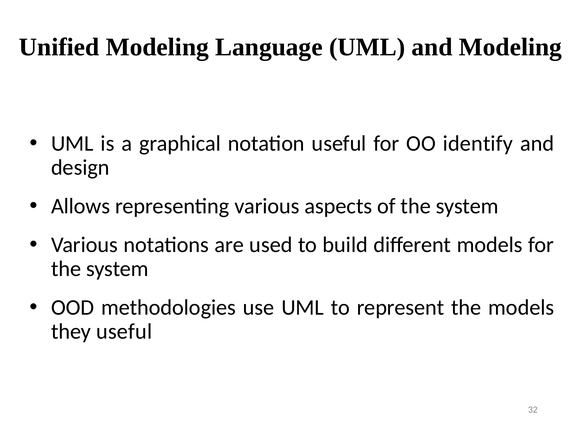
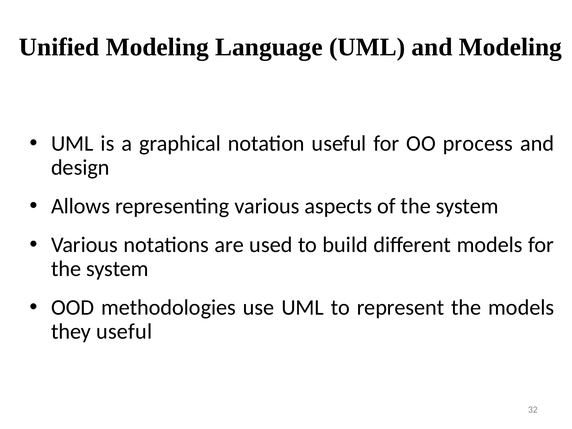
identify: identify -> process
